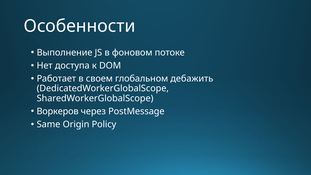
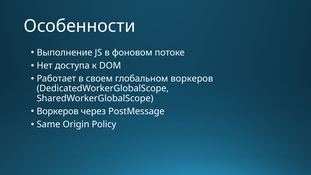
глобальном дебажить: дебажить -> воркеров
